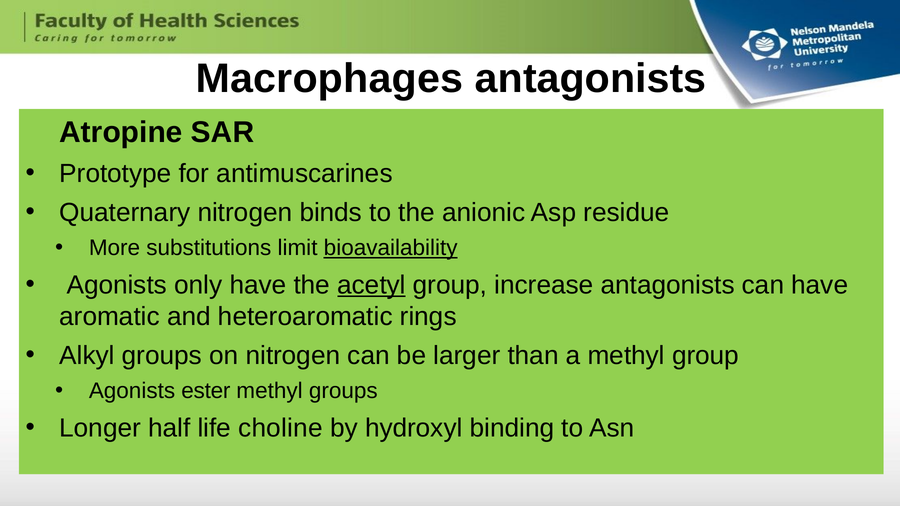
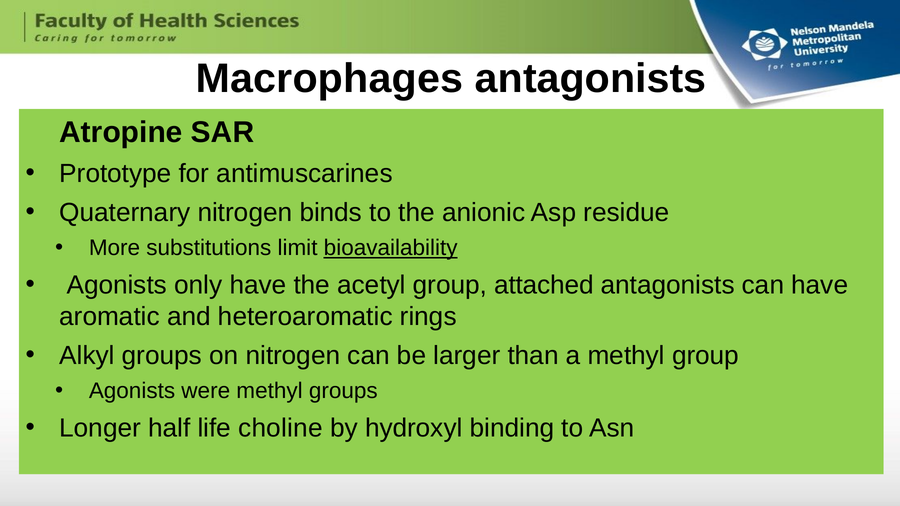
acetyl underline: present -> none
increase: increase -> attached
ester: ester -> were
